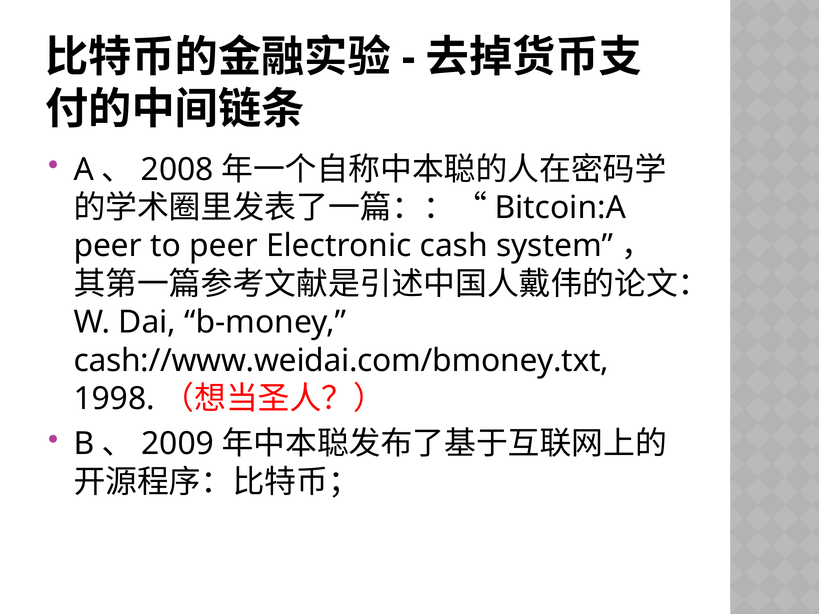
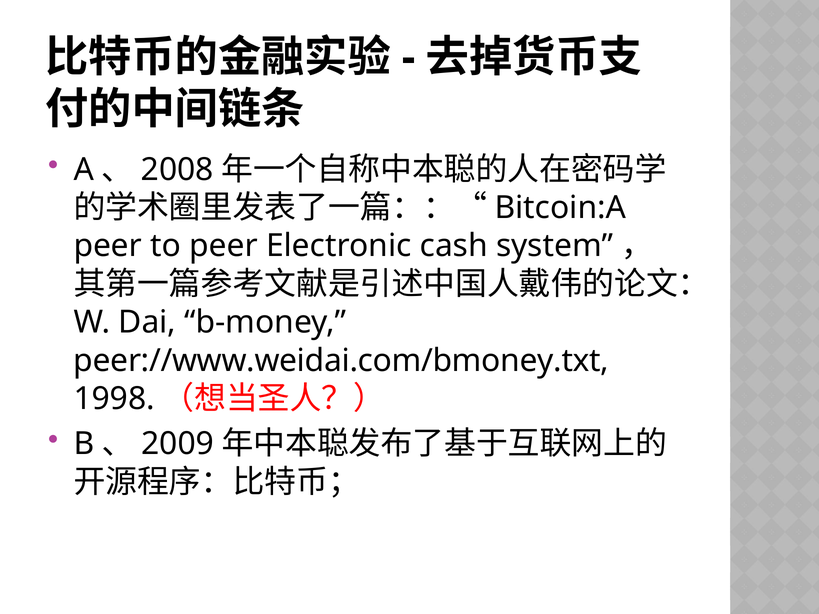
cash://www.weidai.com/bmoney.txt: cash://www.weidai.com/bmoney.txt -> peer://www.weidai.com/bmoney.txt
